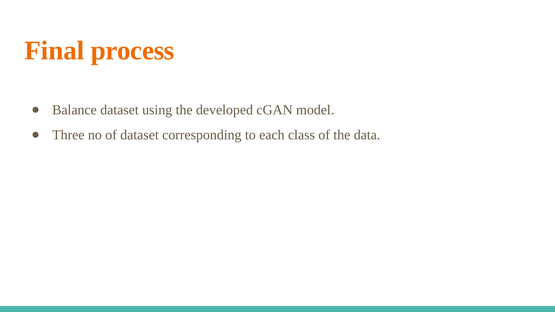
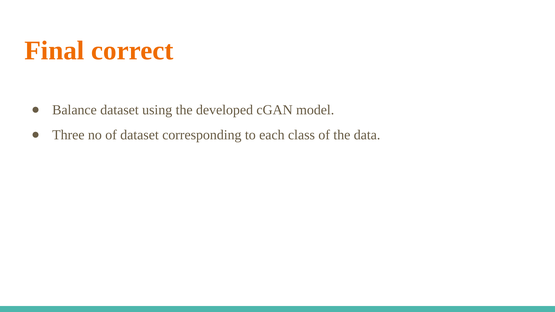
process: process -> correct
